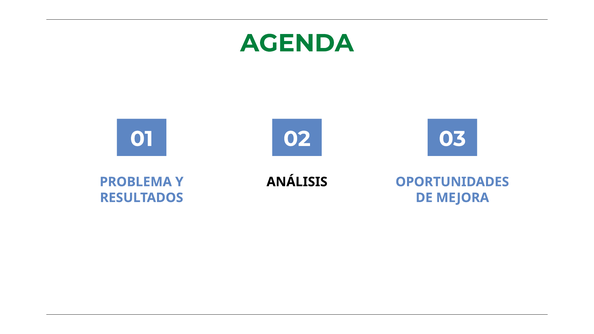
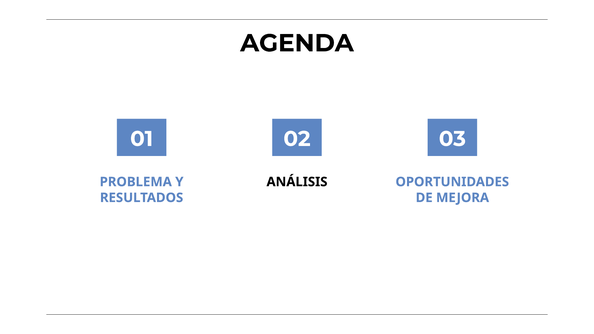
AGENDA colour: green -> black
